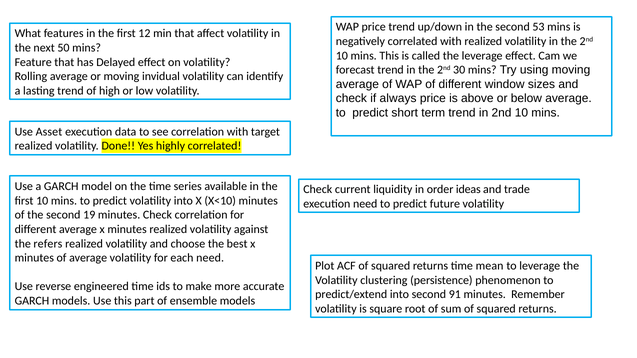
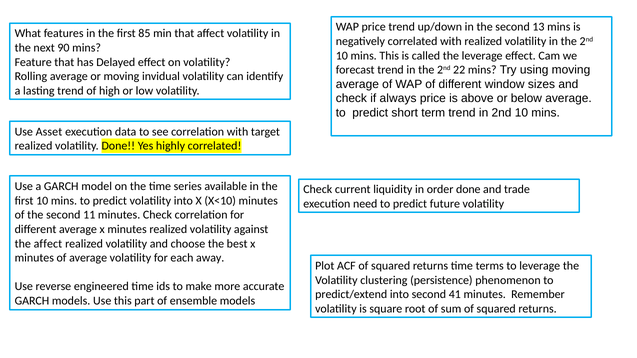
53: 53 -> 13
12: 12 -> 85
50: 50 -> 90
30: 30 -> 22
order ideas: ideas -> done
19: 19 -> 11
the refers: refers -> affect
each need: need -> away
mean: mean -> terms
91: 91 -> 41
